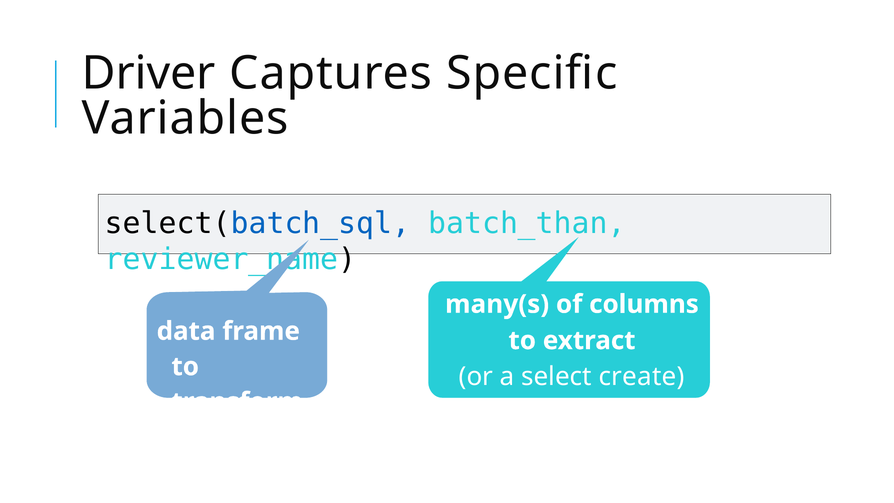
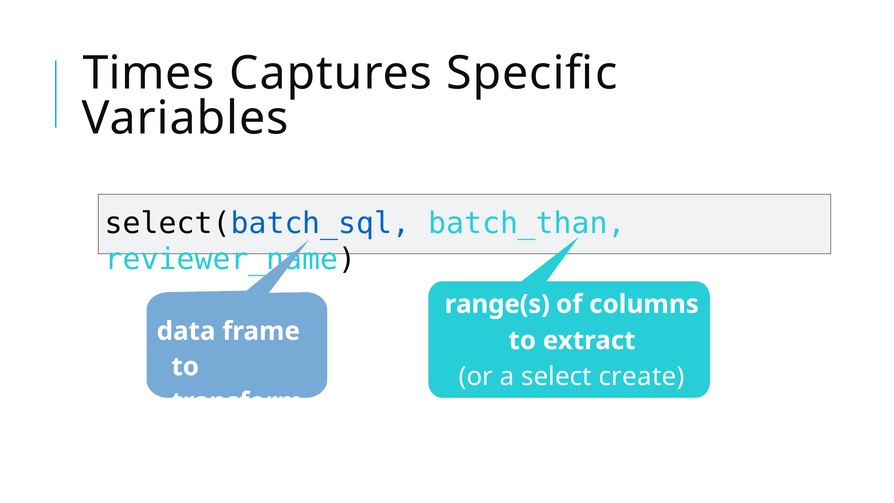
Driver: Driver -> Times
many(s: many(s -> range(s
